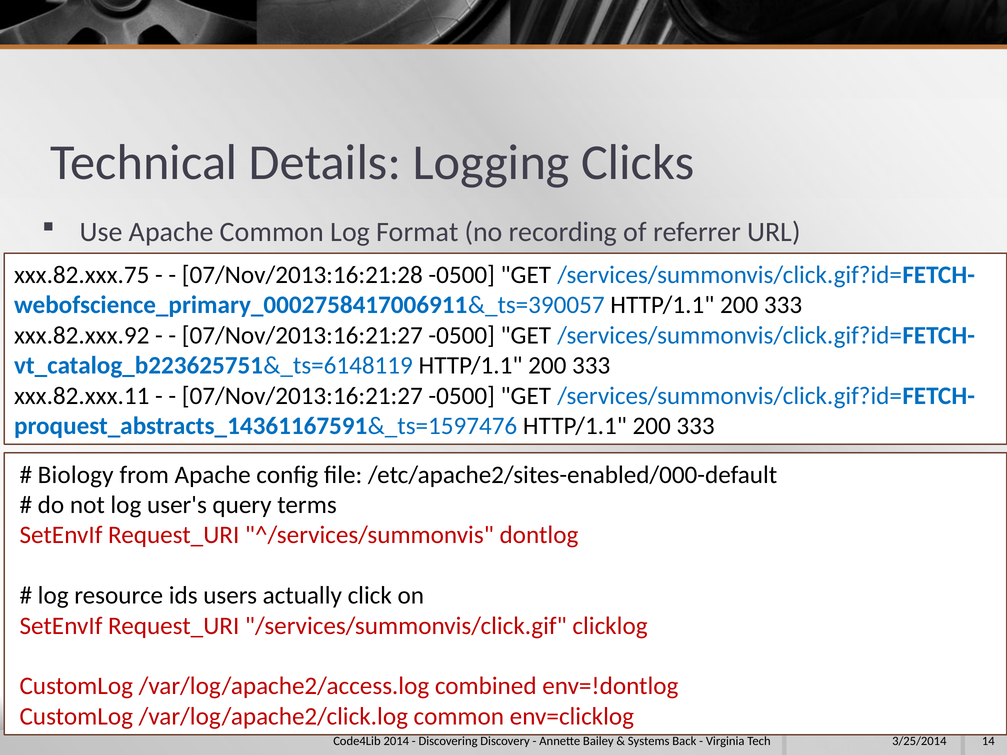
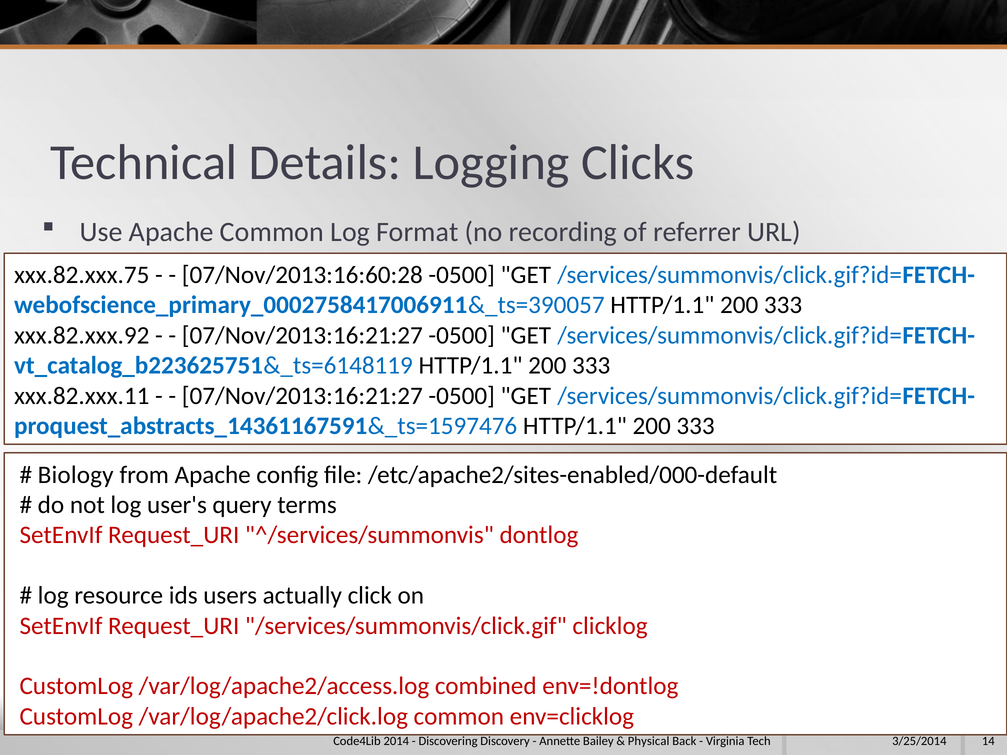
07/Nov/2013:16:21:28: 07/Nov/2013:16:21:28 -> 07/Nov/2013:16:60:28
Systems: Systems -> Physical
